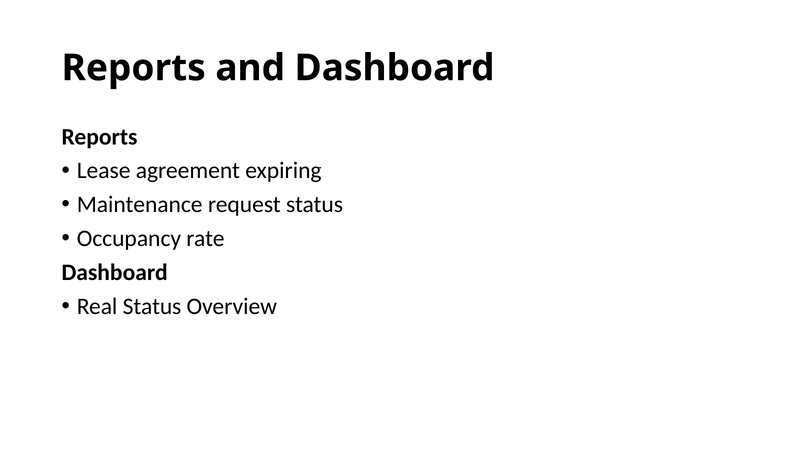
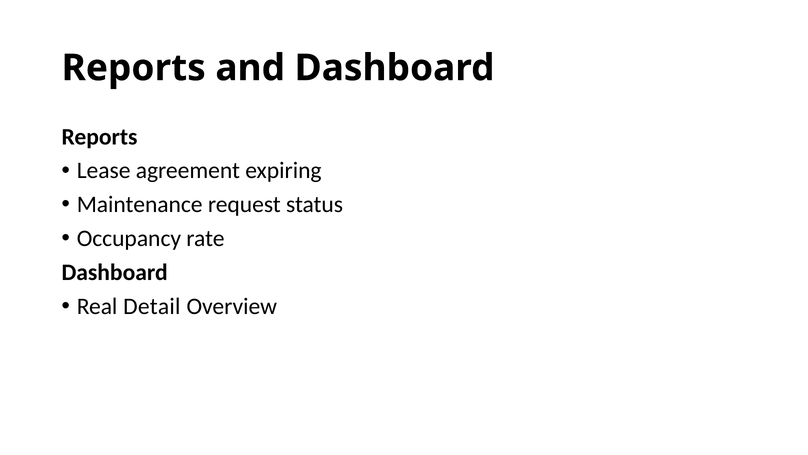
Real Status: Status -> Detail
